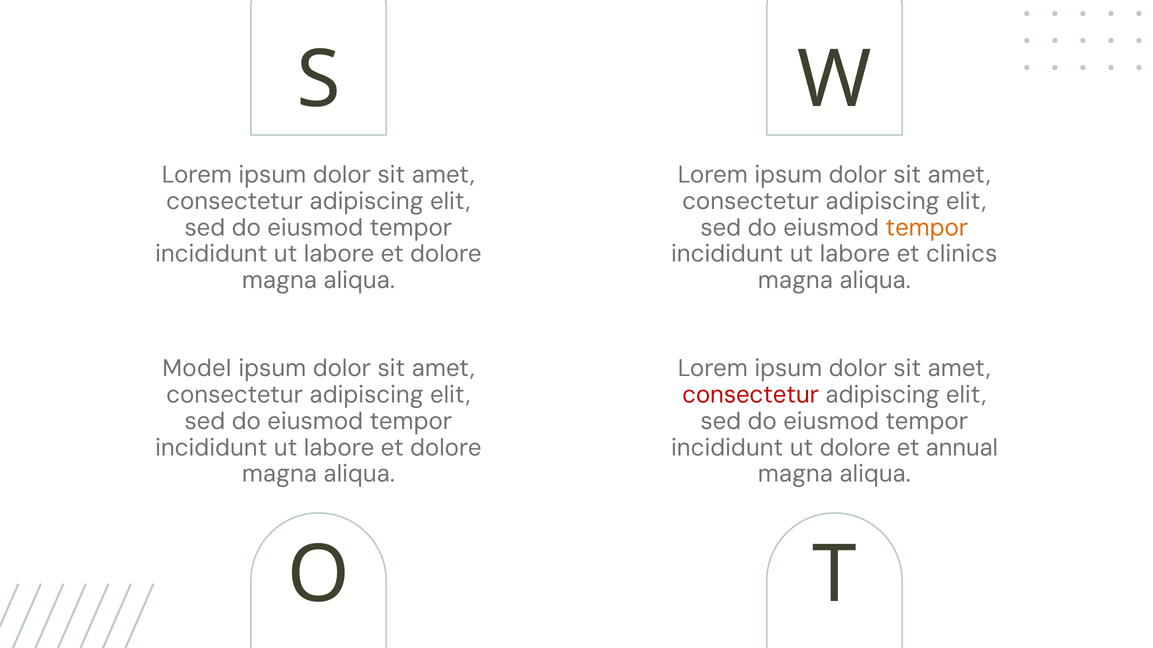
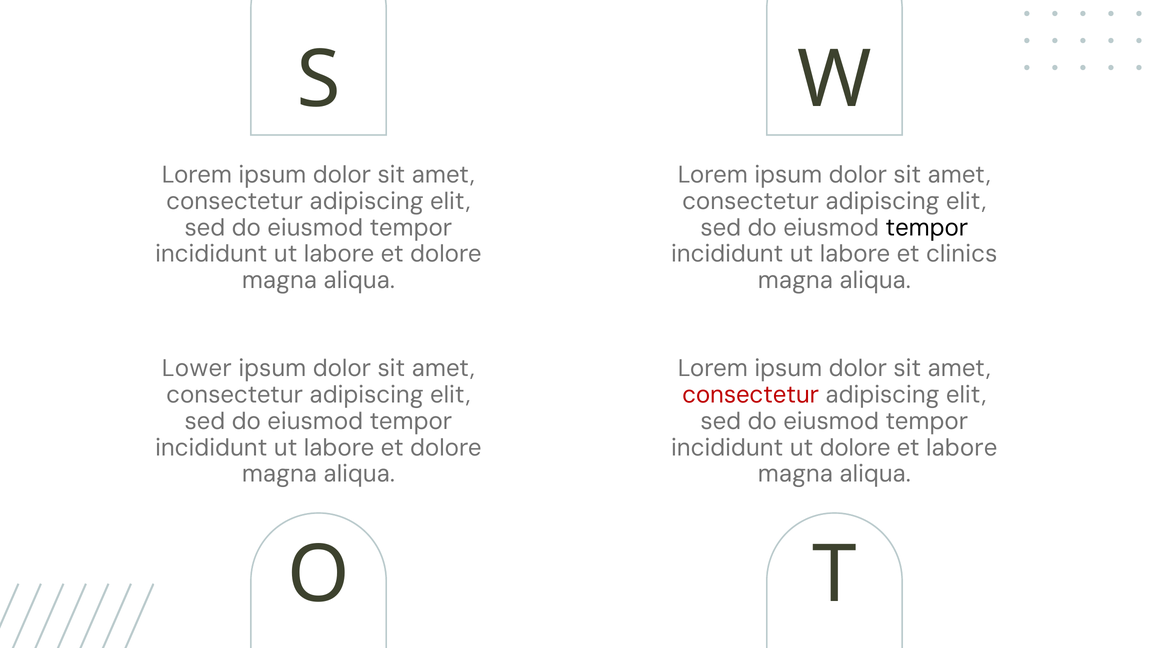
tempor at (927, 228) colour: orange -> black
Model: Model -> Lower
et annual: annual -> labore
